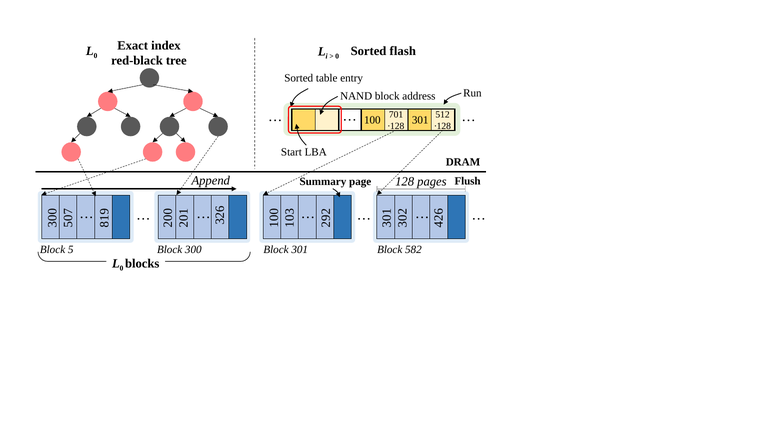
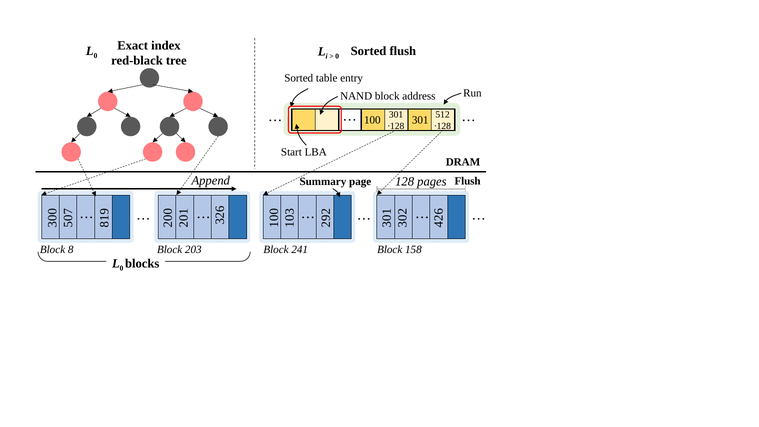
Sorted flash: flash -> flush
100 701: 701 -> 301
Block 5: 5 -> 8
300: 300 -> 203
Block 301: 301 -> 241
582: 582 -> 158
